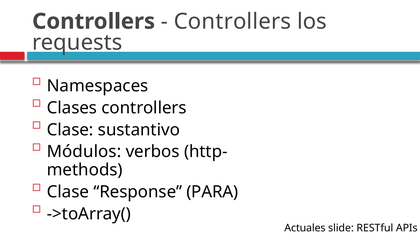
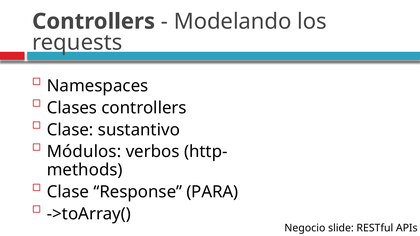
Controllers at (232, 21): Controllers -> Modelando
Actuales: Actuales -> Negocio
